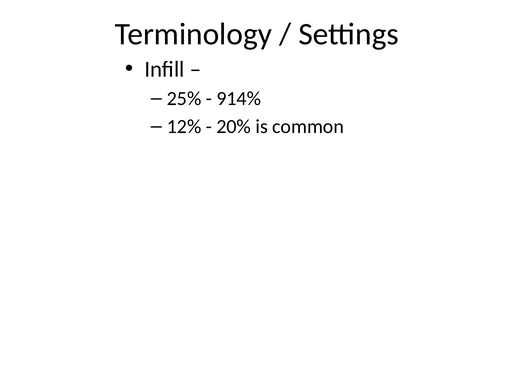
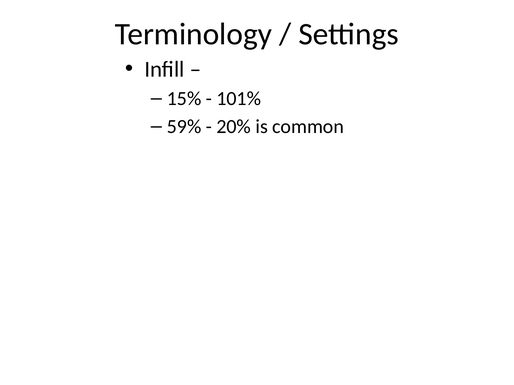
25%: 25% -> 15%
914%: 914% -> 101%
12%: 12% -> 59%
